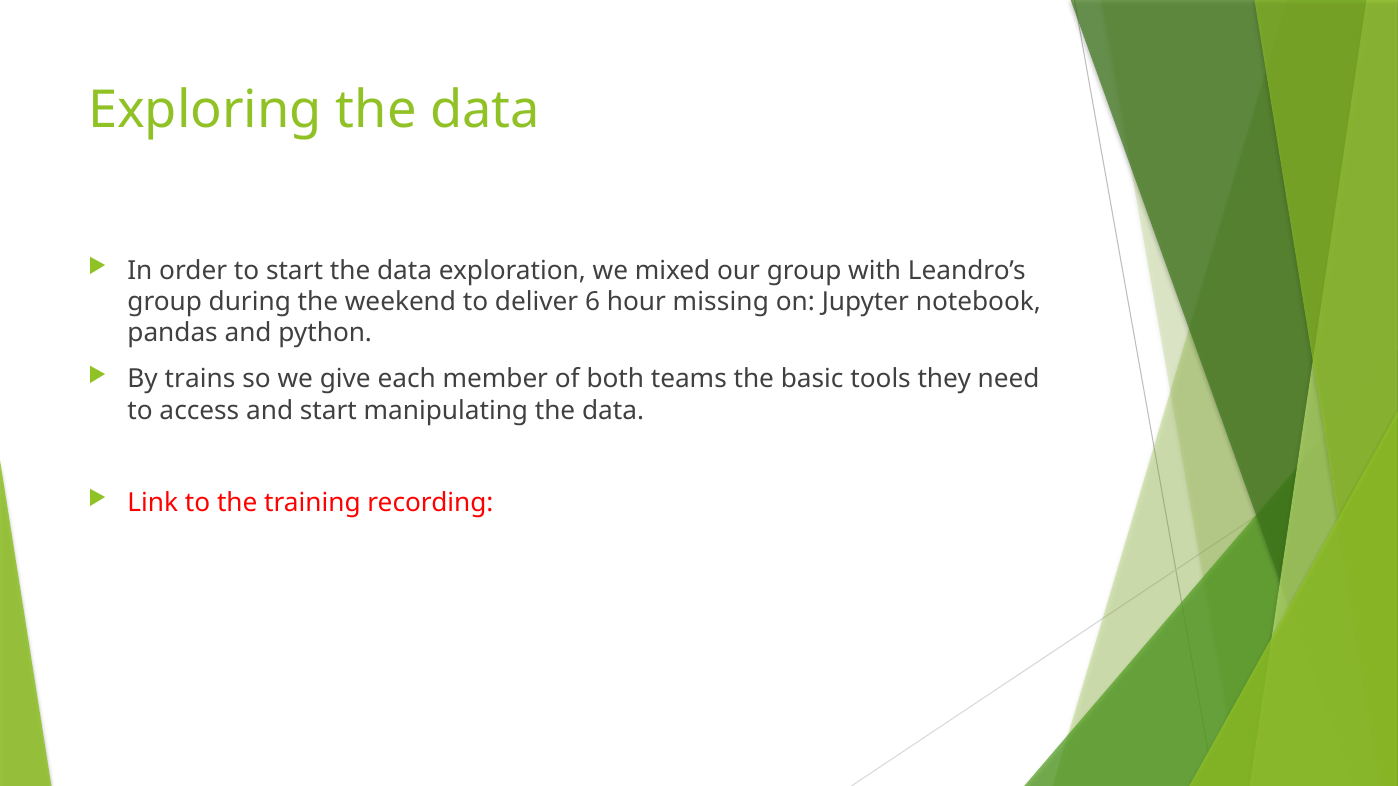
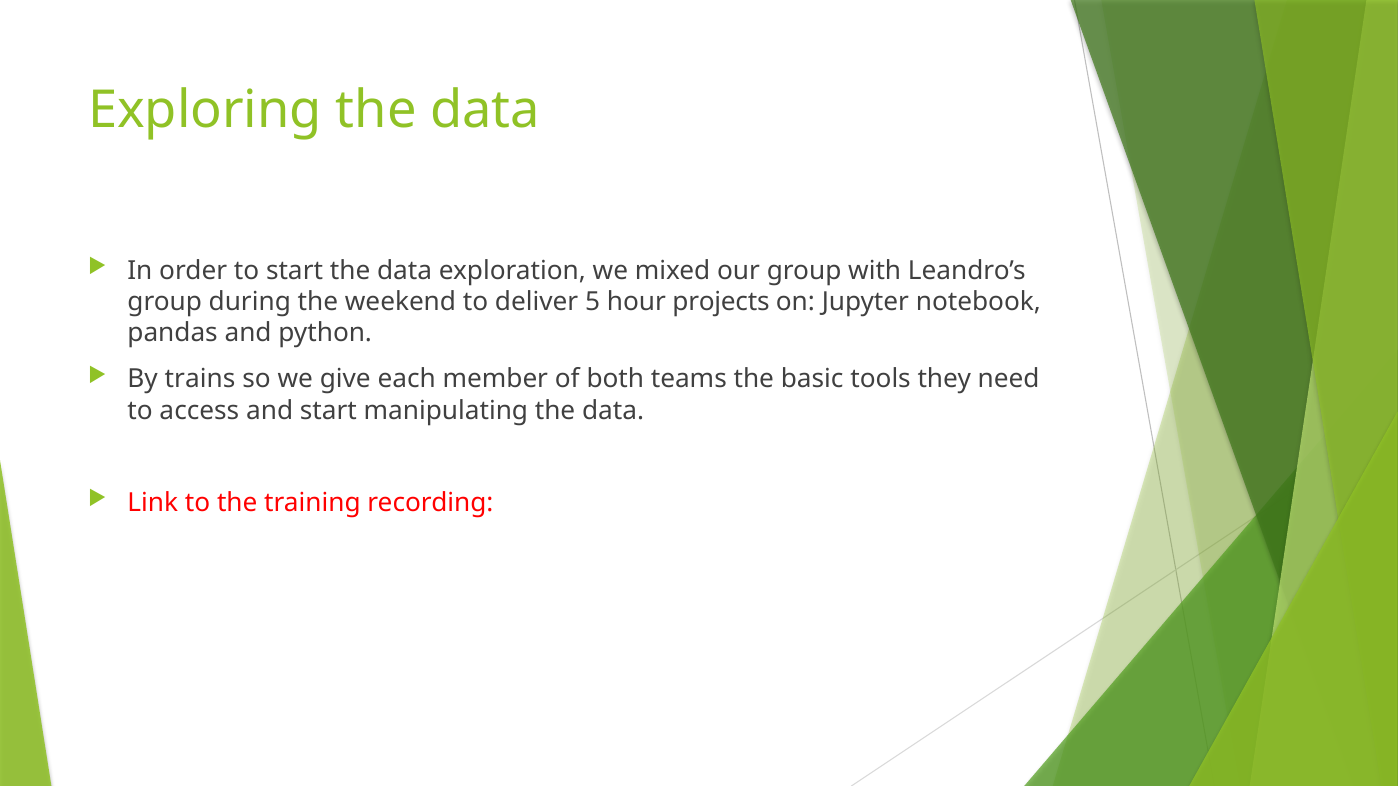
6: 6 -> 5
missing: missing -> projects
